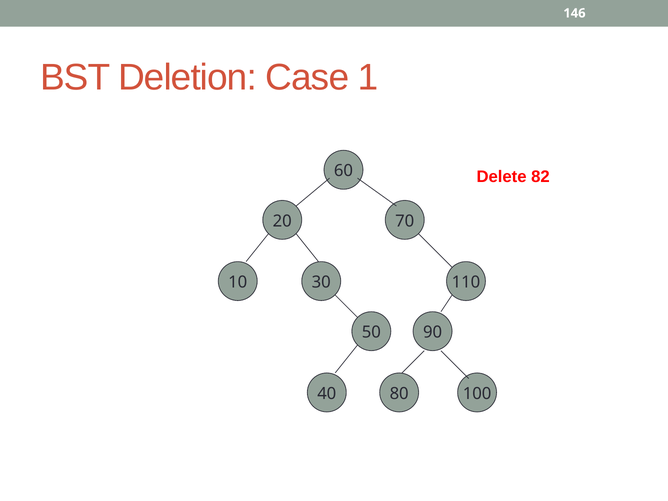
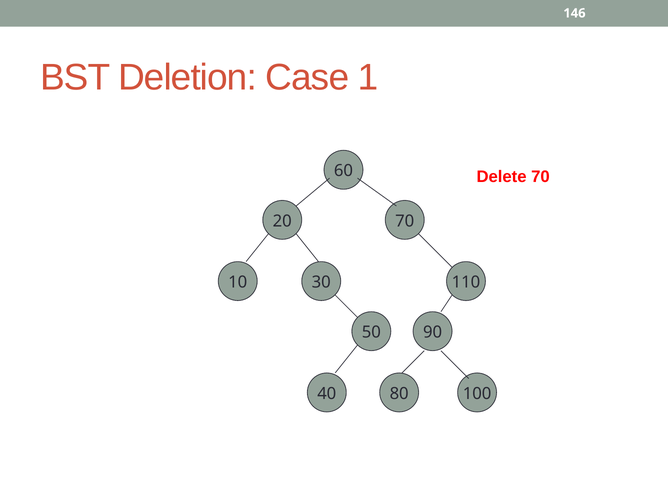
Delete 82: 82 -> 70
